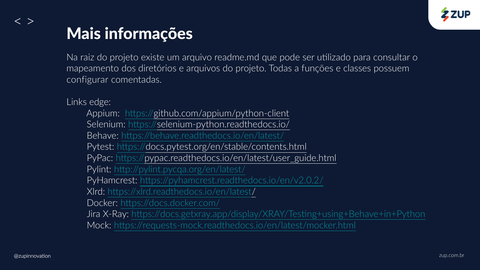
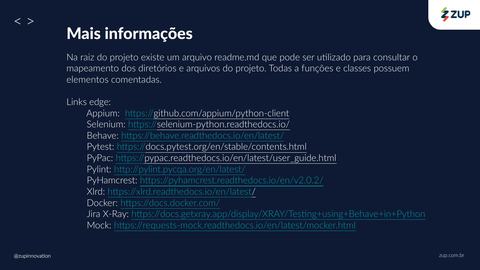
configurar: configurar -> elementos
